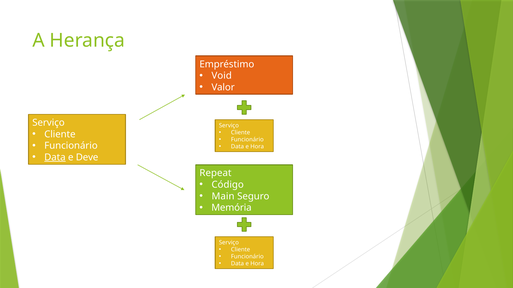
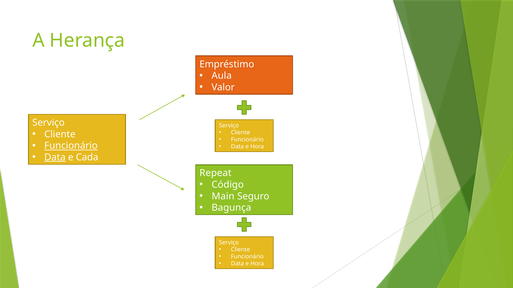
Void: Void -> Aula
Funcionário at (71, 146) underline: none -> present
Deve: Deve -> Cada
Memória: Memória -> Bagunça
